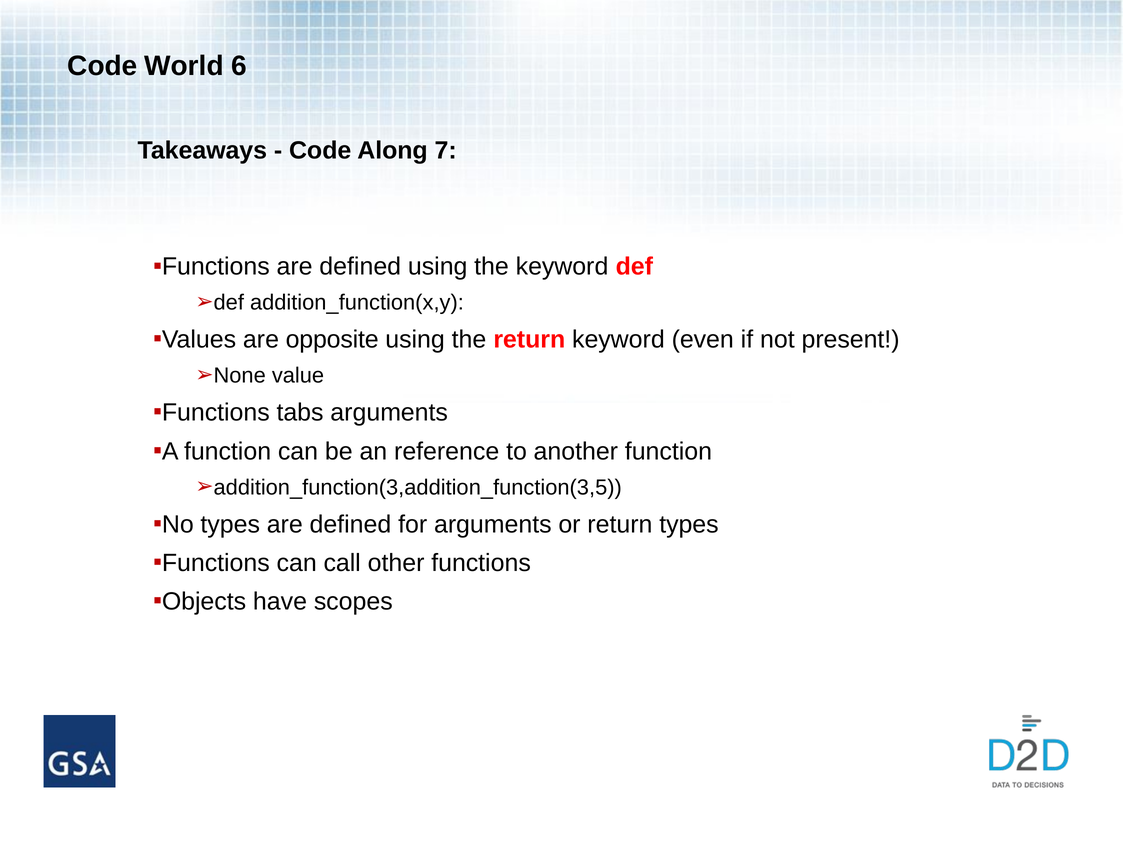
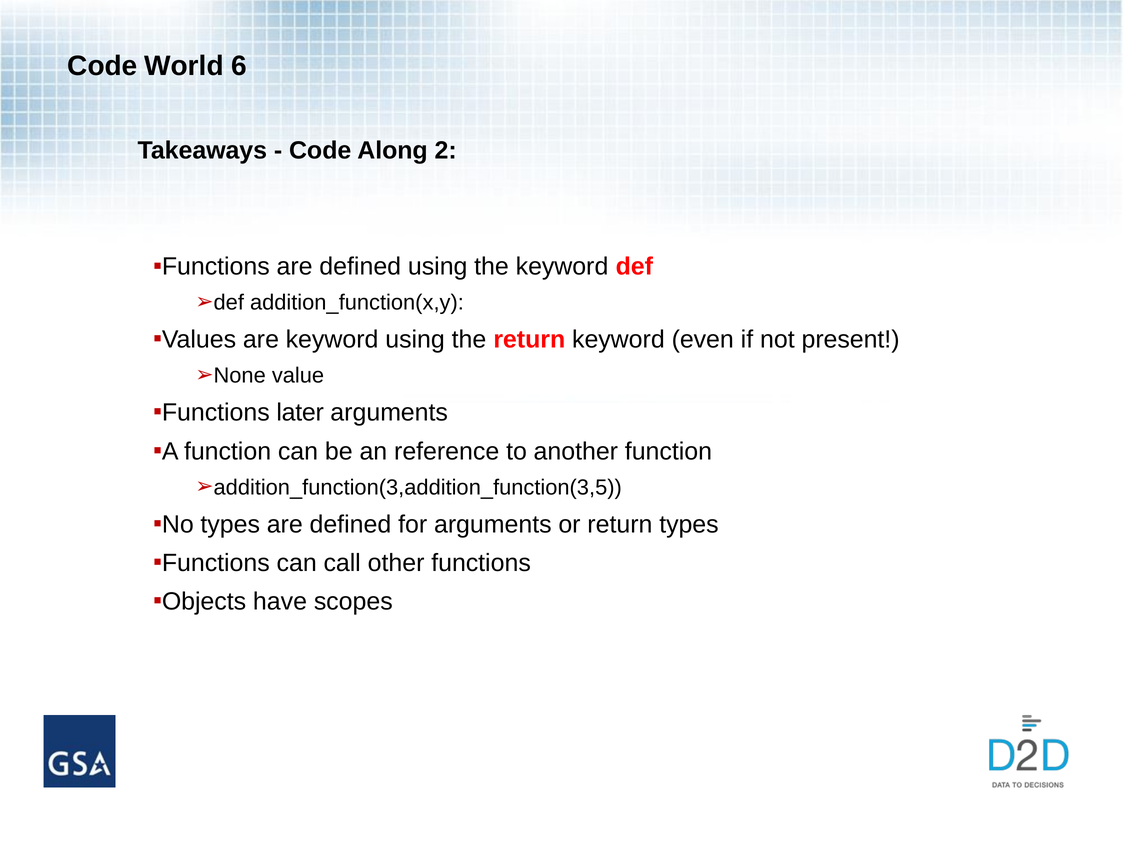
7: 7 -> 2
are opposite: opposite -> keyword
tabs: tabs -> later
